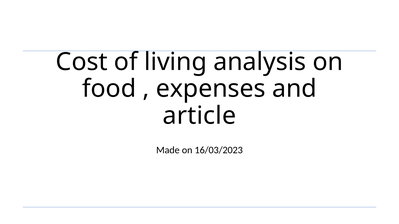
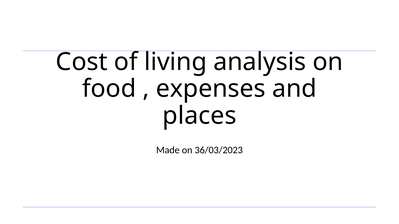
article: article -> places
16/03/2023: 16/03/2023 -> 36/03/2023
